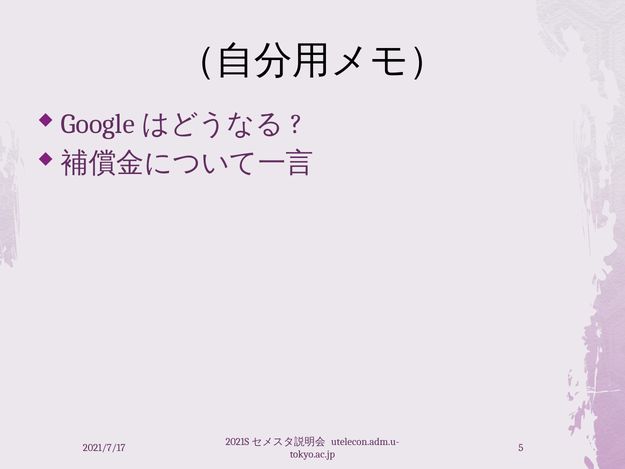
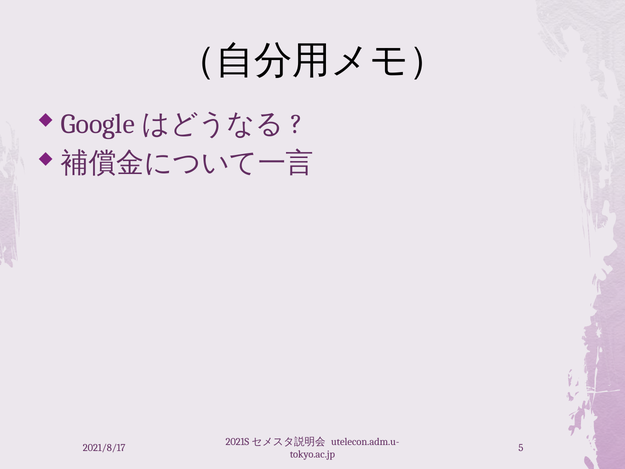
2021/7/17: 2021/7/17 -> 2021/8/17
